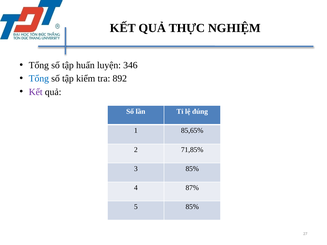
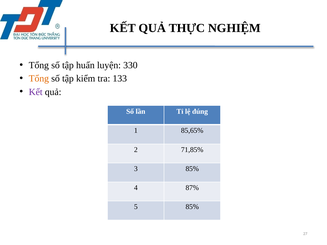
346: 346 -> 330
Tổng at (39, 79) colour: blue -> orange
892: 892 -> 133
